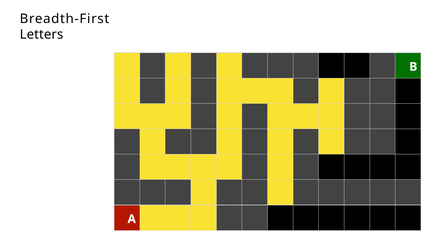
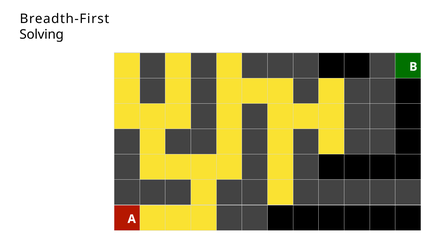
Letters: Letters -> Solving
